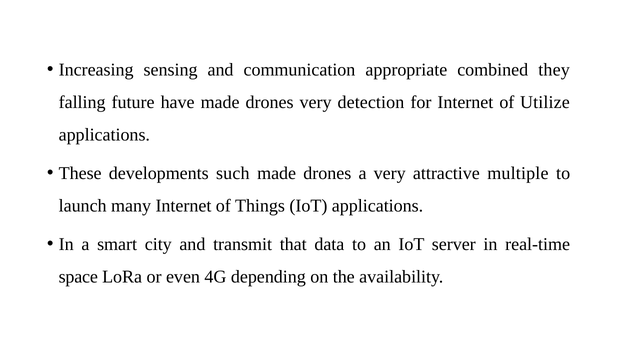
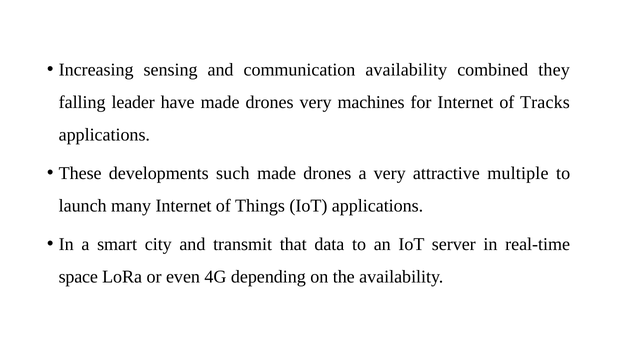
communication appropriate: appropriate -> availability
future: future -> leader
detection: detection -> machines
Utilize: Utilize -> Tracks
